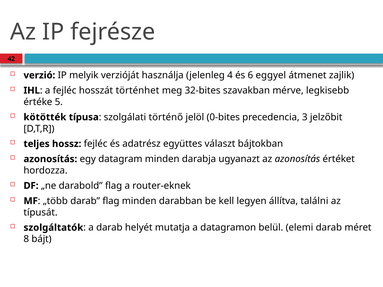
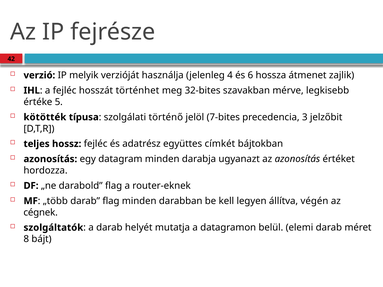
eggyel: eggyel -> hossza
0-bites: 0-bites -> 7-bites
választ: választ -> címkét
találni: találni -> végén
típusát: típusát -> cégnek
